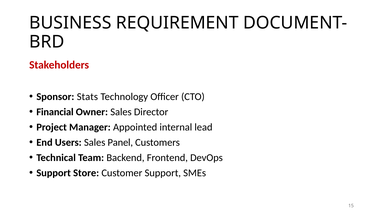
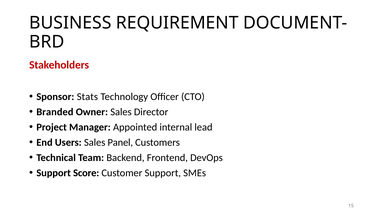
Financial: Financial -> Branded
Store: Store -> Score
